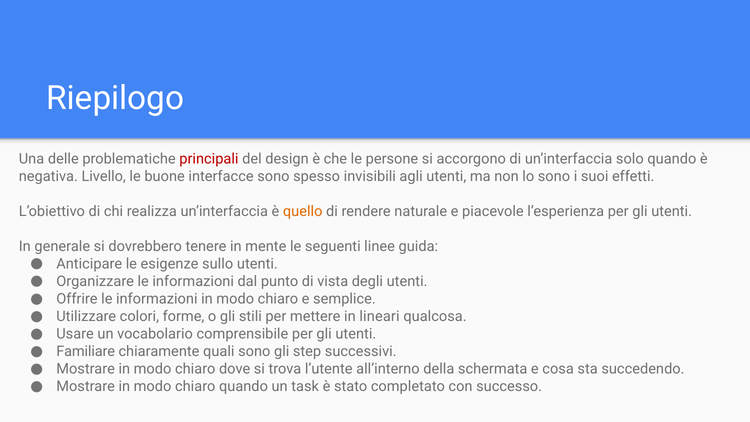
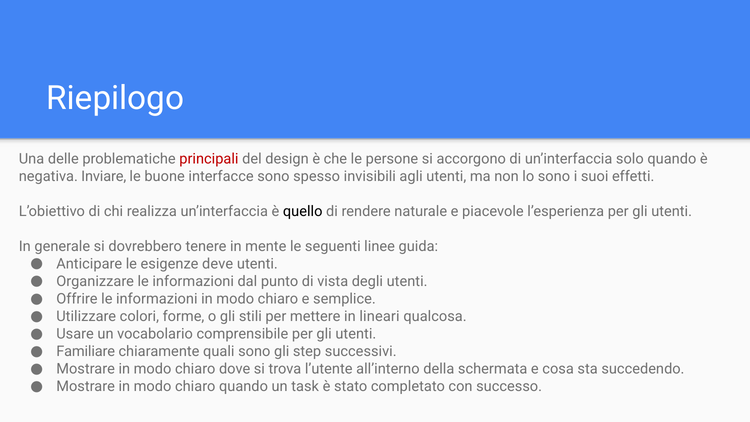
Livello: Livello -> Inviare
quello colour: orange -> black
sullo: sullo -> deve
